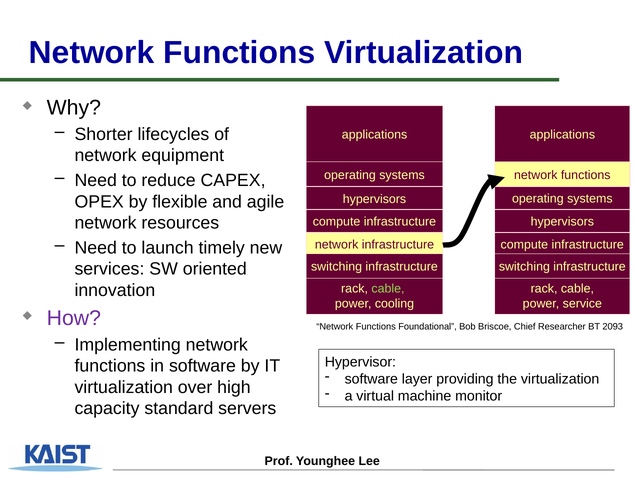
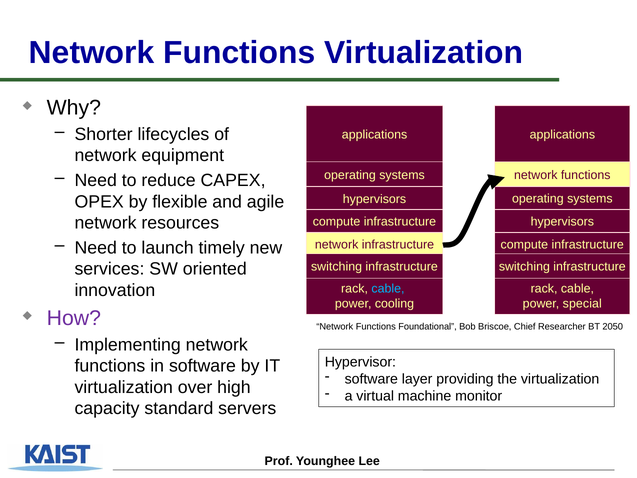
cable at (388, 289) colour: light green -> light blue
service: service -> special
2093: 2093 -> 2050
